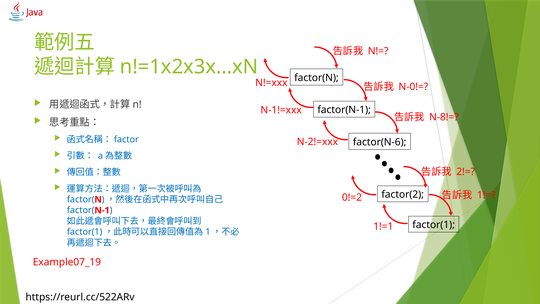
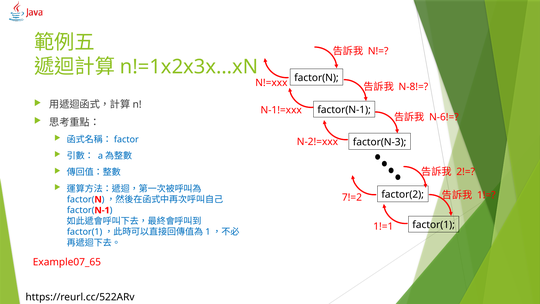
N-0!=: N-0!= -> N-8!=
N-8!=: N-8!= -> N-6!=
factor(N-6: factor(N-6 -> factor(N-3
0!=2: 0!=2 -> 7!=2
Example07_19: Example07_19 -> Example07_65
